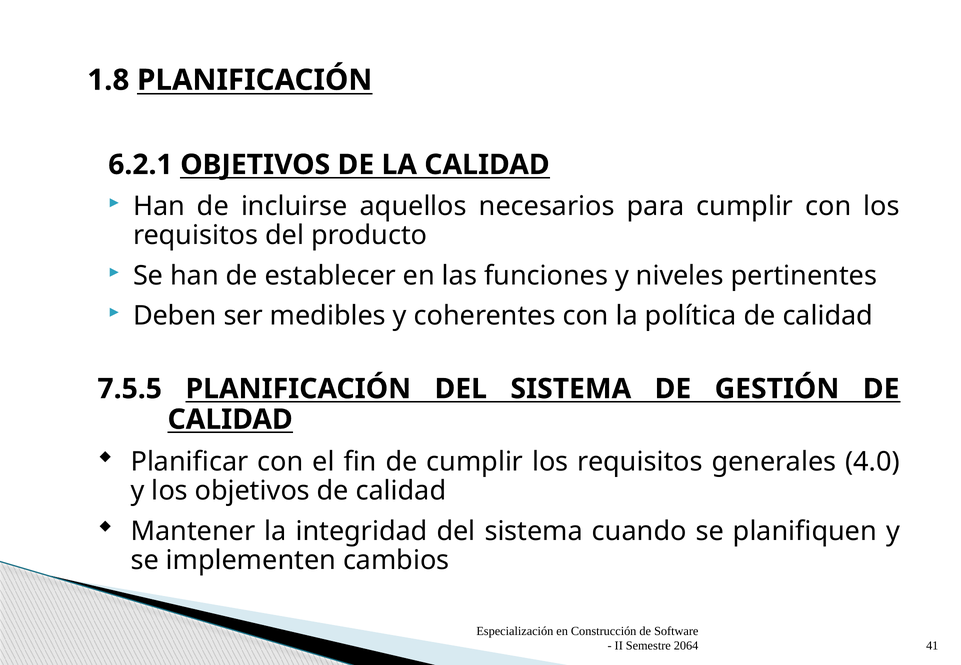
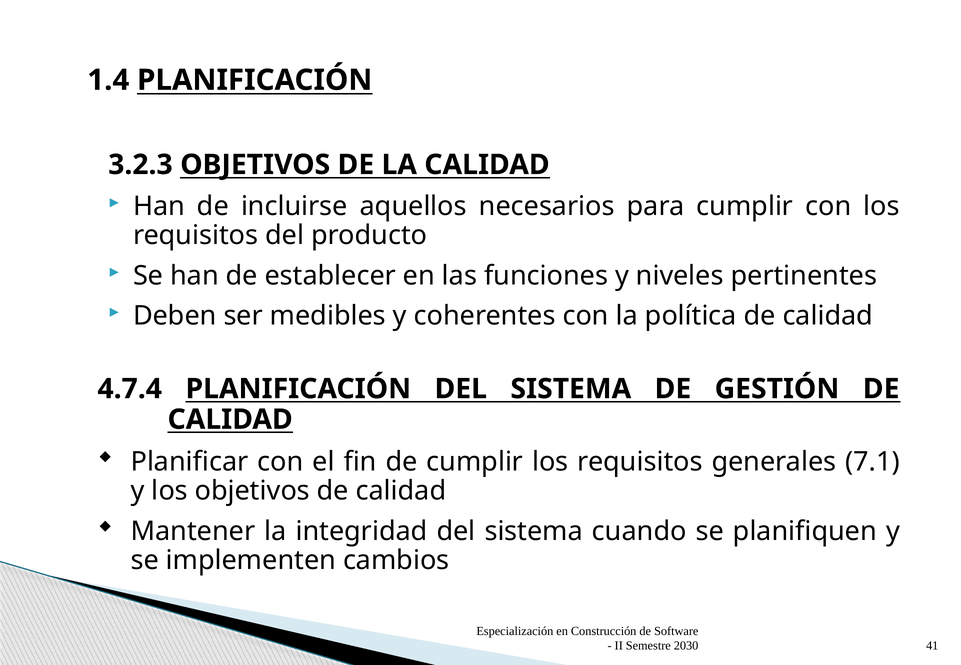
1.8: 1.8 -> 1.4
6.2.1: 6.2.1 -> 3.2.3
7.5.5: 7.5.5 -> 4.7.4
4.0: 4.0 -> 7.1
2064: 2064 -> 2030
